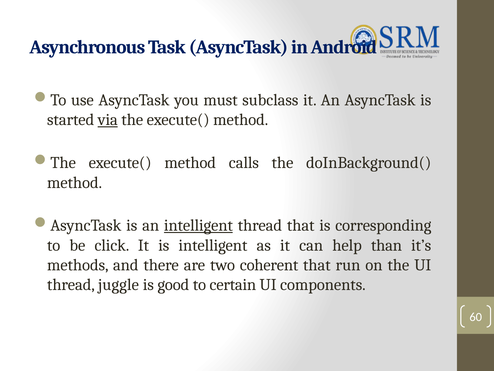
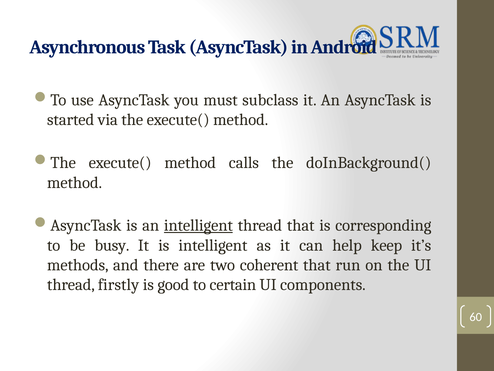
via underline: present -> none
click: click -> busy
than: than -> keep
juggle: juggle -> firstly
